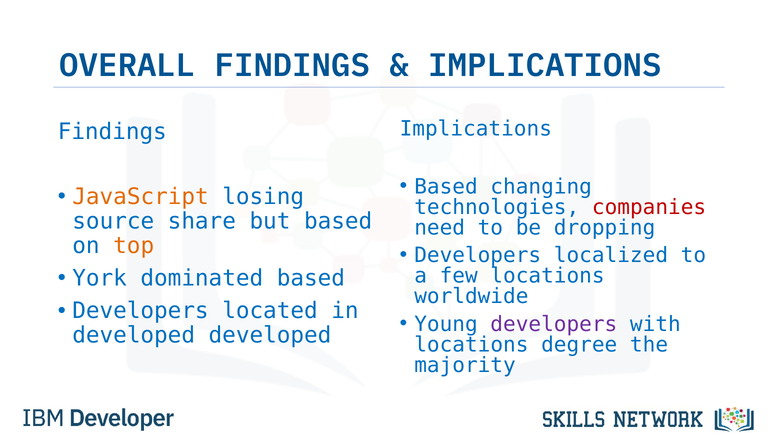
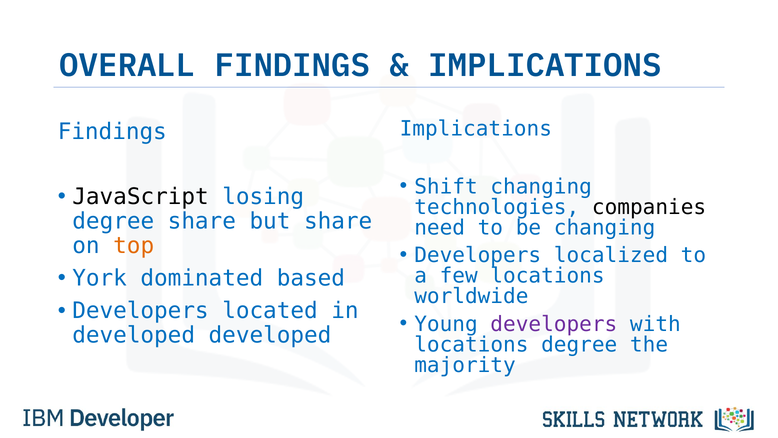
Based at (446, 187): Based -> Shift
JavaScript colour: orange -> black
companies colour: red -> black
source at (113, 221): source -> degree
but based: based -> share
be dropping: dropping -> changing
